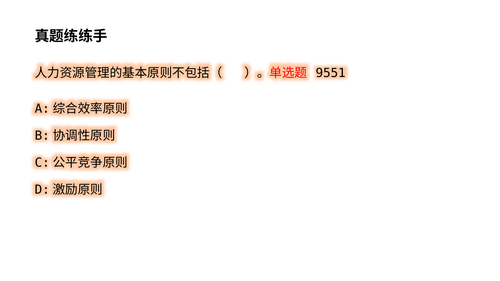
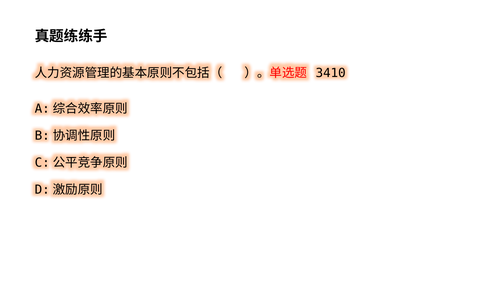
9551: 9551 -> 3410
